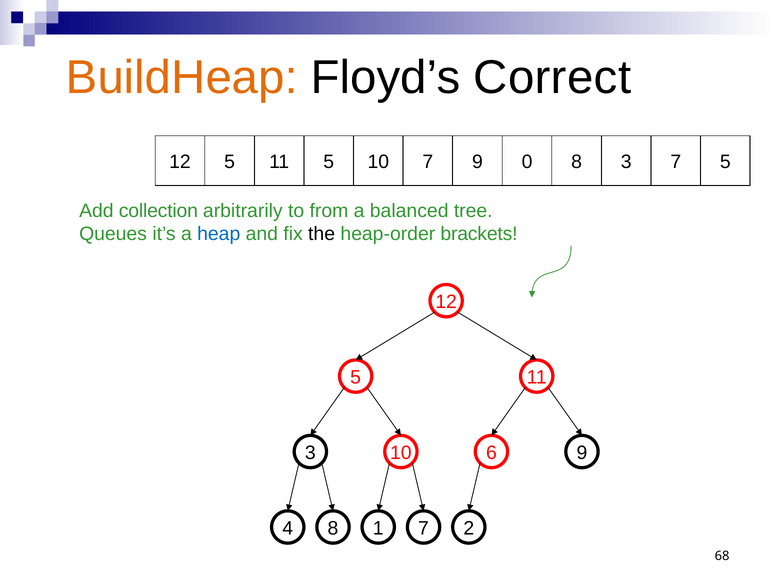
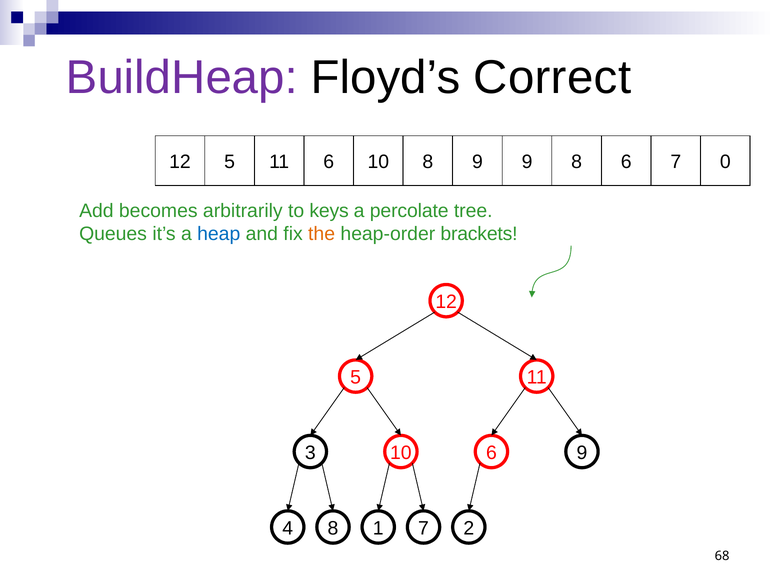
BuildHeap colour: orange -> purple
5 11 5: 5 -> 6
10 7: 7 -> 8
9 0: 0 -> 9
8 3: 3 -> 6
7 5: 5 -> 0
collection: collection -> becomes
from: from -> keys
balanced: balanced -> percolate
the colour: black -> orange
